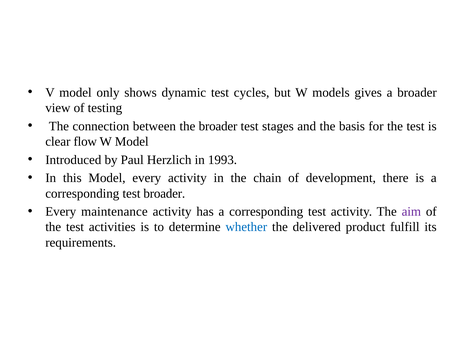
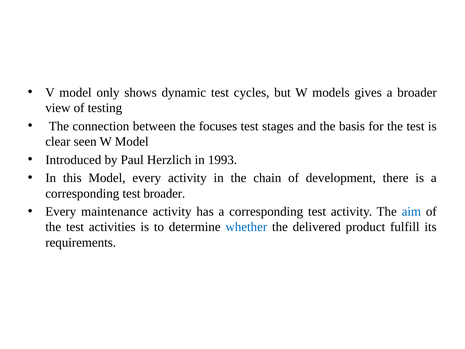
the broader: broader -> focuses
flow: flow -> seen
aim colour: purple -> blue
